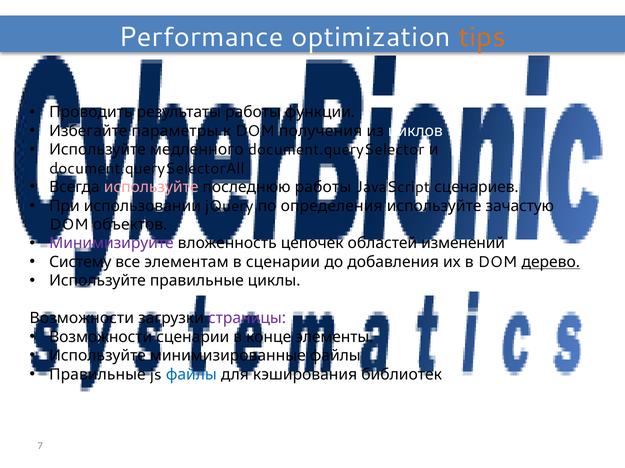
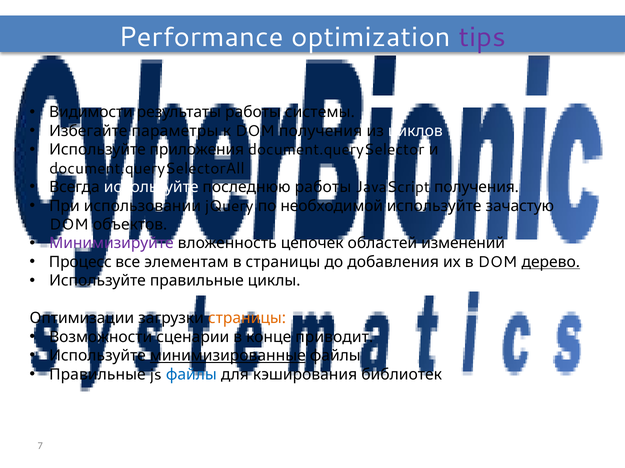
tips colour: orange -> purple
Проводить: Проводить -> Видимости
функции: функции -> системы
медленного: медленного -> приложения
используйте at (151, 187) colour: pink -> white
JavaScript сценариев: сценариев -> получения
определения: определения -> необходимой
Систему: Систему -> Процесс
в сценарии: сценарии -> страницы
Возможности at (82, 319): Возможности -> Оптимизации
страницы at (247, 319) colour: purple -> orange
элементы: элементы -> приводит
минимизированные underline: none -> present
